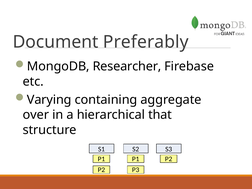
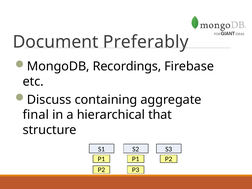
Researcher: Researcher -> Recordings
Varying: Varying -> Discuss
over: over -> final
